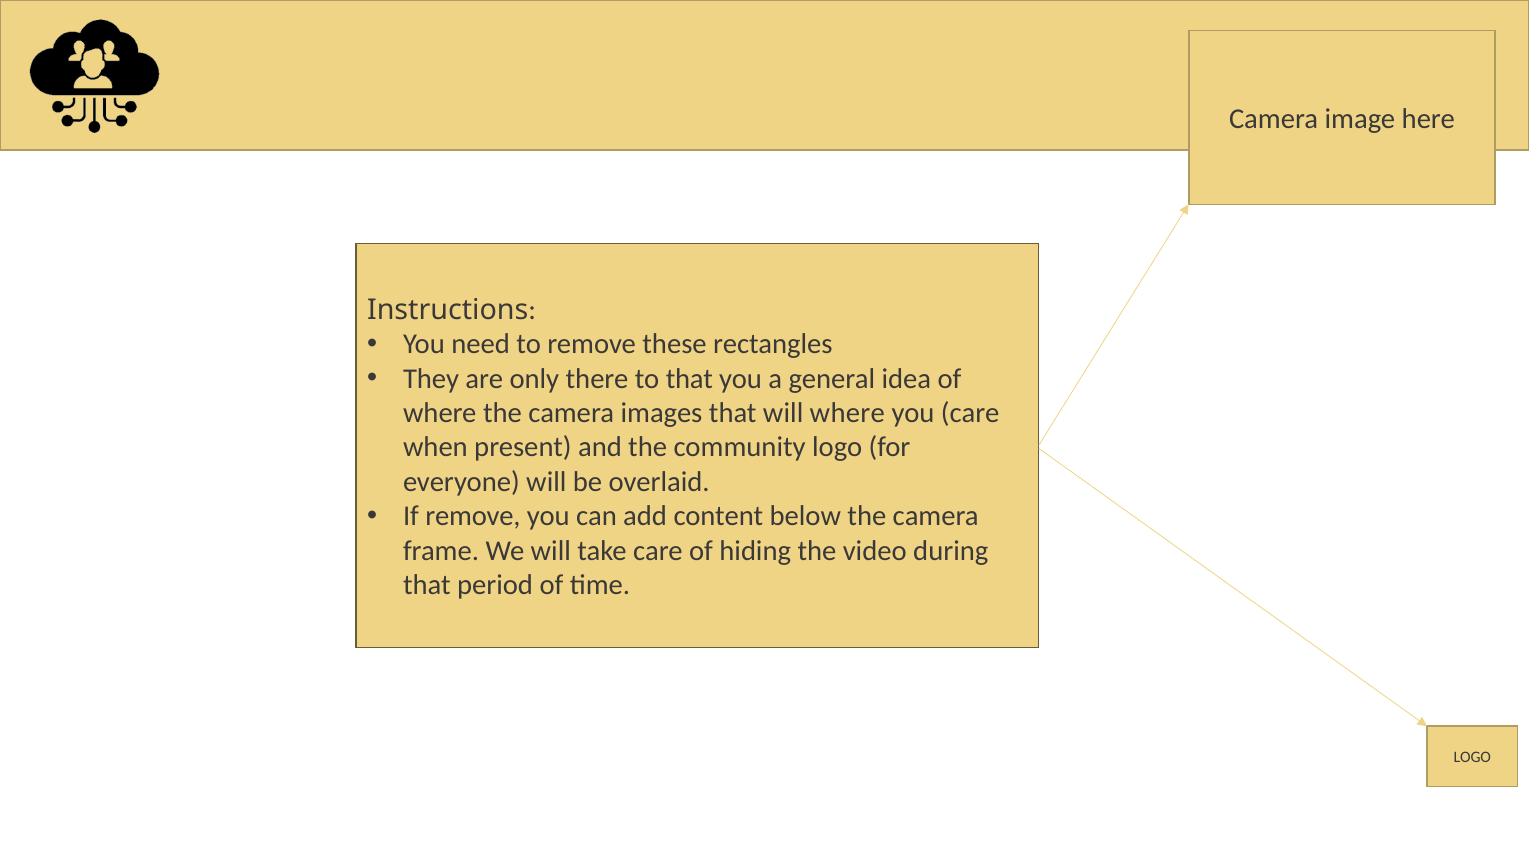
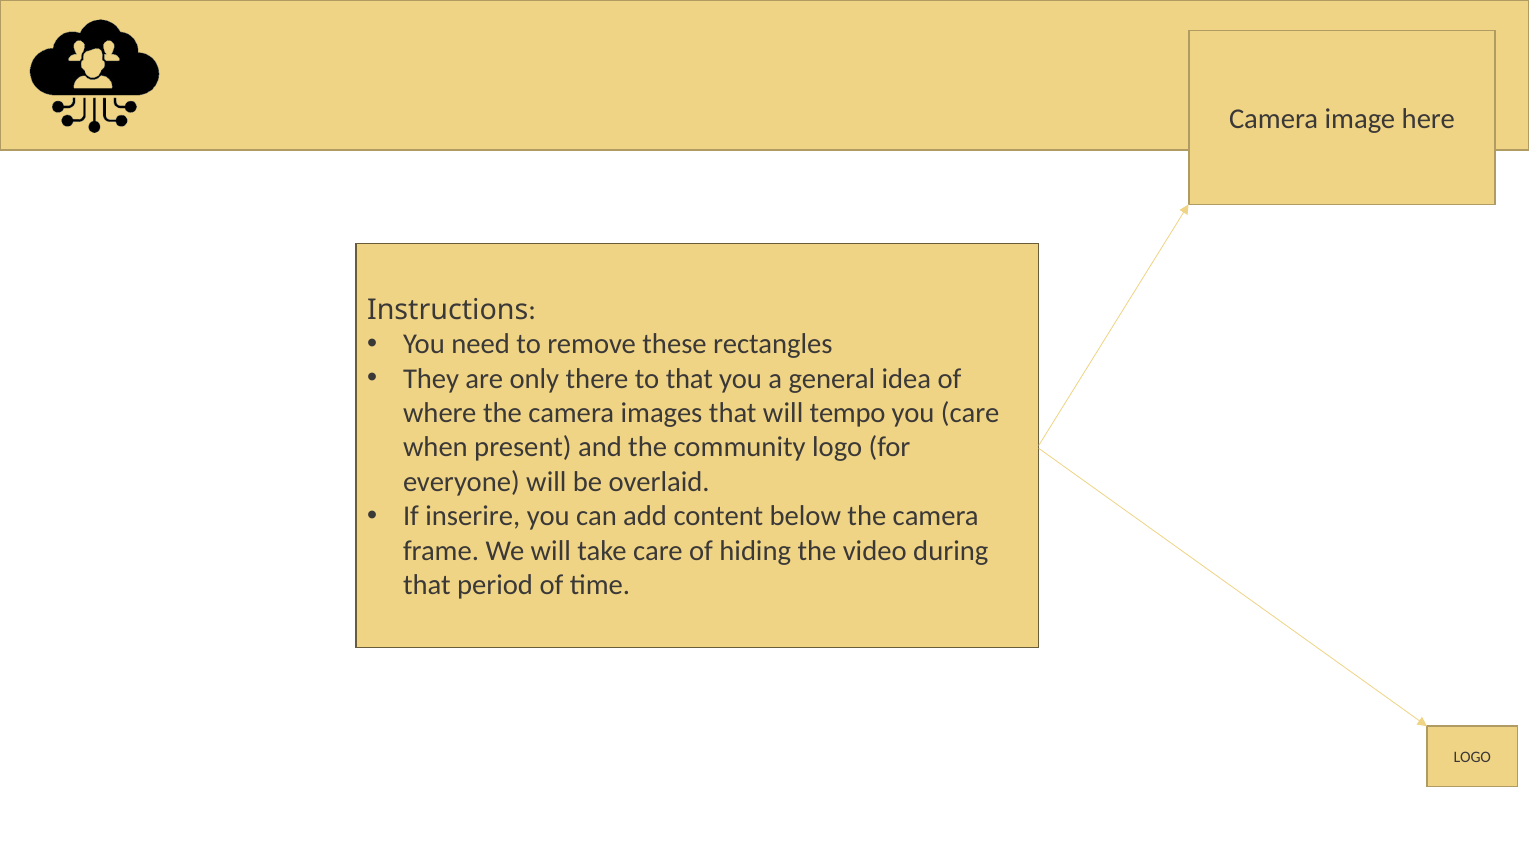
will where: where -> tempo
If remove: remove -> inserire
